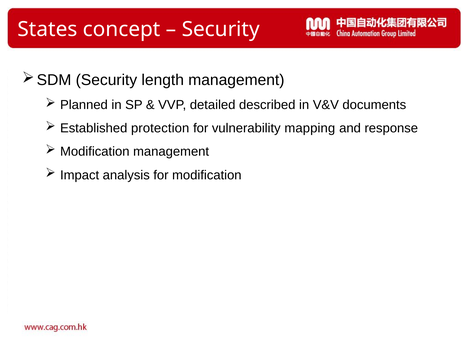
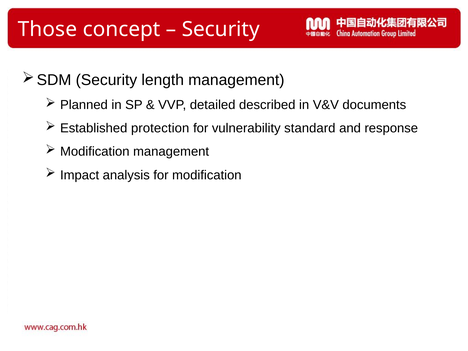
States: States -> Those
mapping: mapping -> standard
